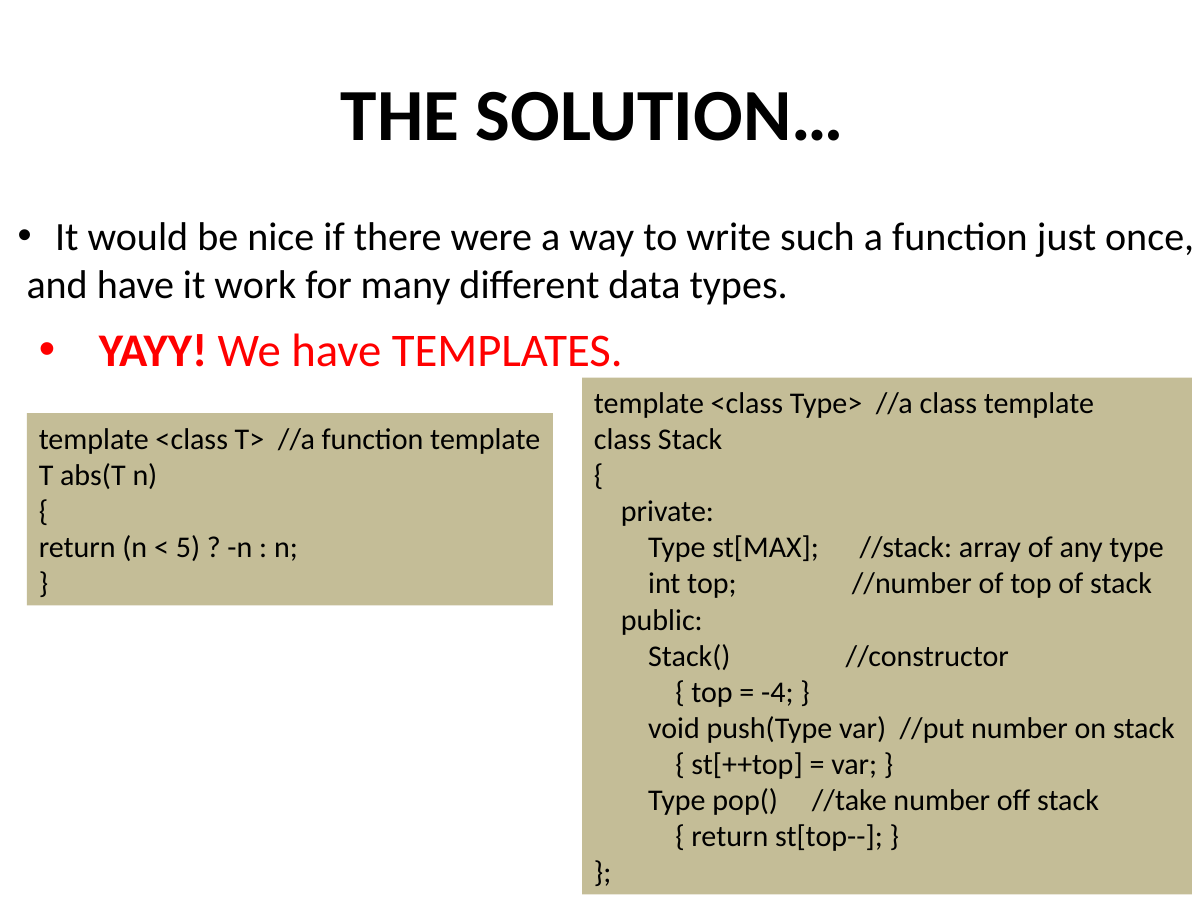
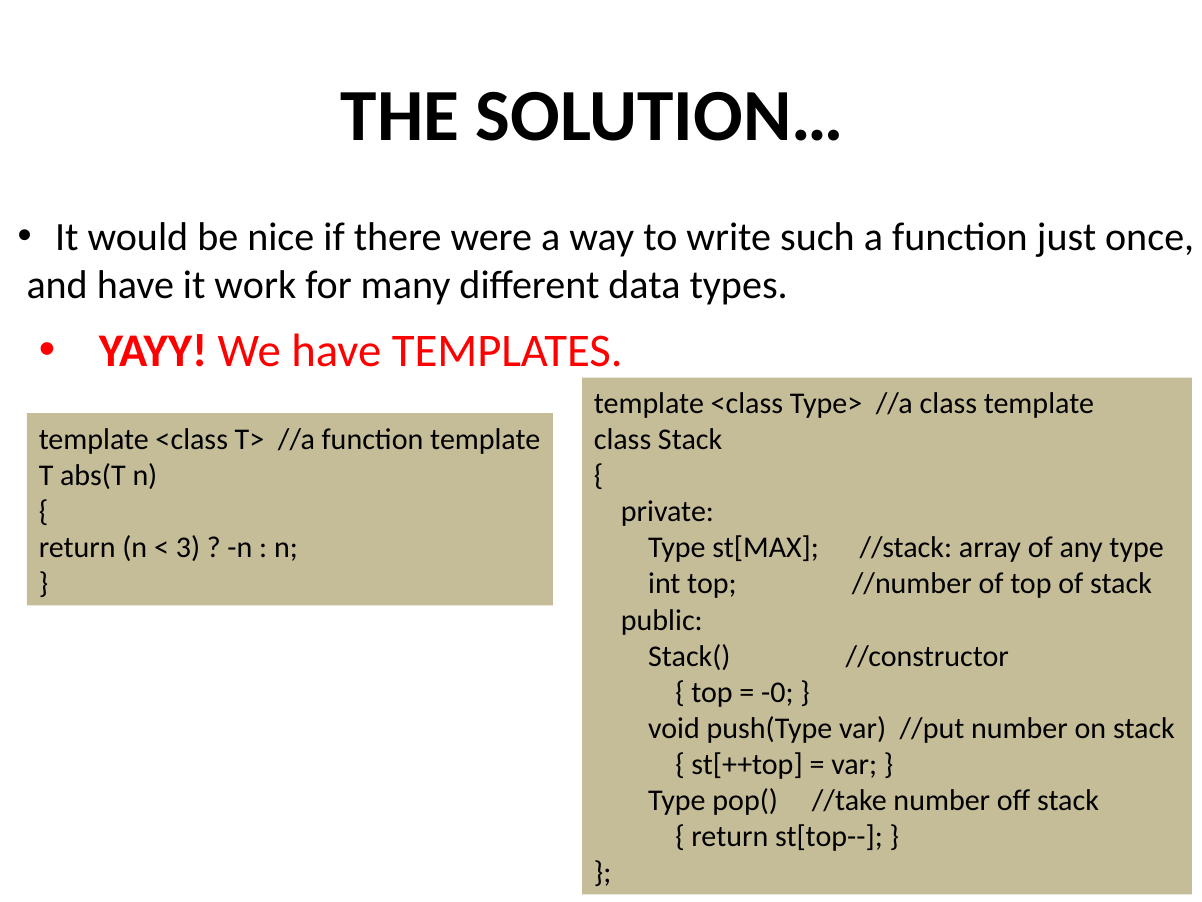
5: 5 -> 3
-4: -4 -> -0
